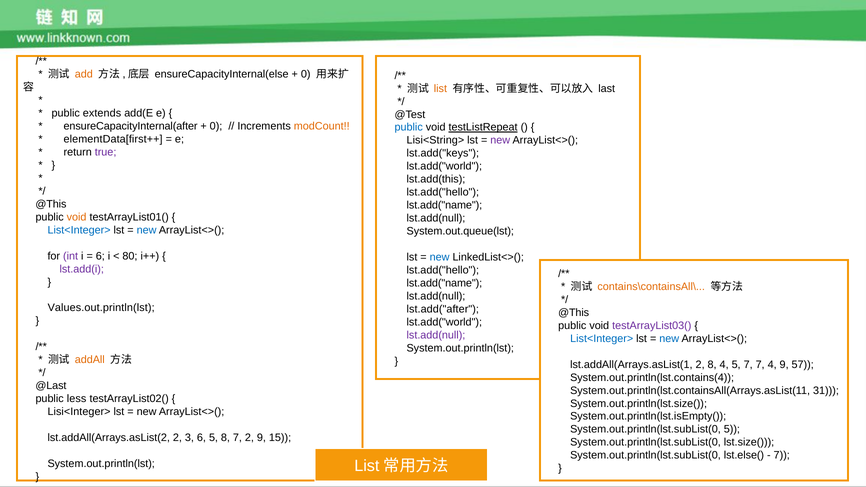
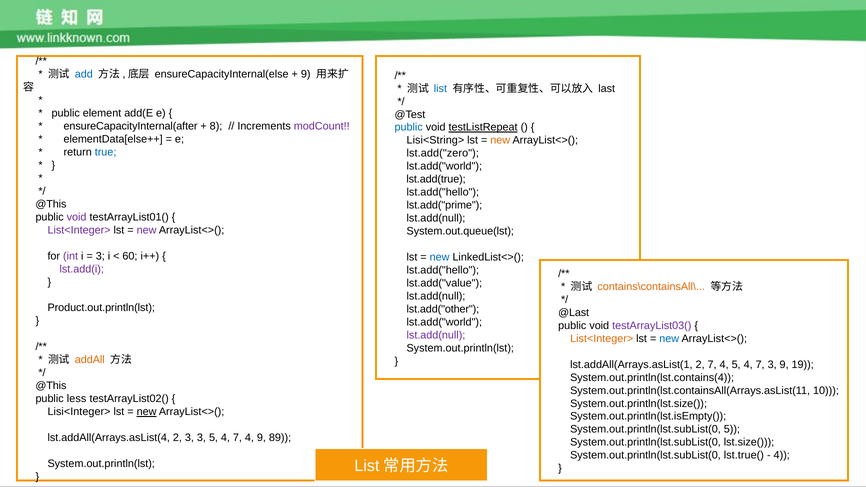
add colour: orange -> blue
0 at (306, 74): 0 -> 9
list colour: orange -> blue
extends: extends -> element
0 at (216, 126): 0 -> 8
modCount colour: orange -> purple
elementData[first++: elementData[first++ -> elementData[else++
new at (500, 140) colour: purple -> orange
true colour: purple -> blue
lst.add("keys: lst.add("keys -> lst.add("zero
lst.add(this: lst.add(this -> lst.add(true
lst.add("name at (444, 205): lst.add("name -> lst.add("prime
void at (77, 217) colour: orange -> purple
List<Integer> at (79, 230) colour: blue -> purple
new at (147, 230) colour: blue -> purple
6 at (100, 256): 6 -> 3
80: 80 -> 60
lst.add("name at (444, 283): lst.add("name -> lst.add("value
Values.out.println(lst: Values.out.println(lst -> Product.out.println(lst
lst.add("after: lst.add("after -> lst.add("other
@This at (574, 313): @This -> @Last
List<Integer> at (602, 339) colour: blue -> orange
2 8: 8 -> 7
4 5 7: 7 -> 4
7 4: 4 -> 3
57: 57 -> 19
@Last at (51, 386): @Last -> @This
31: 31 -> 10
new at (147, 412) underline: none -> present
lst.addAll(Arrays.asList(2: lst.addAll(Arrays.asList(2 -> lst.addAll(Arrays.asList(4
3 6: 6 -> 3
8 at (225, 438): 8 -> 4
2 at (249, 438): 2 -> 4
15: 15 -> 89
lst.else(: lst.else( -> lst.true(
7 at (782, 455): 7 -> 4
